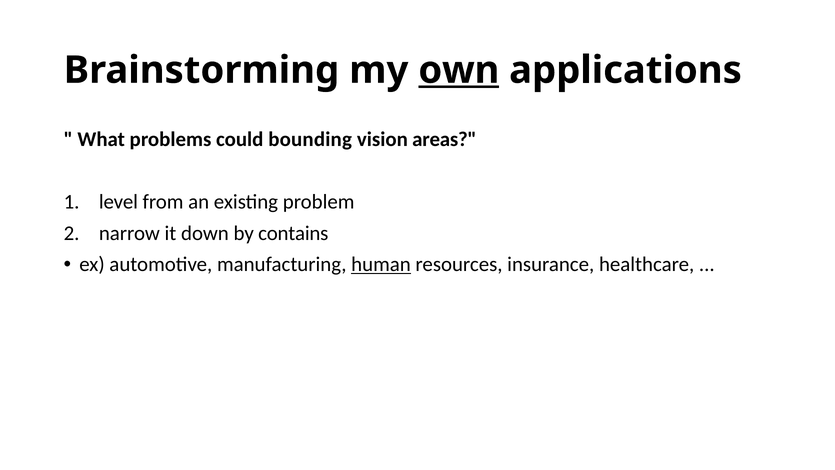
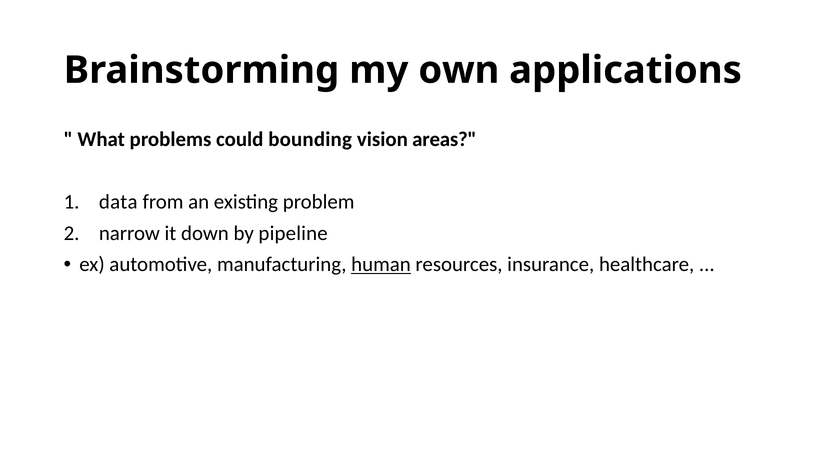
own underline: present -> none
level: level -> data
contains: contains -> pipeline
